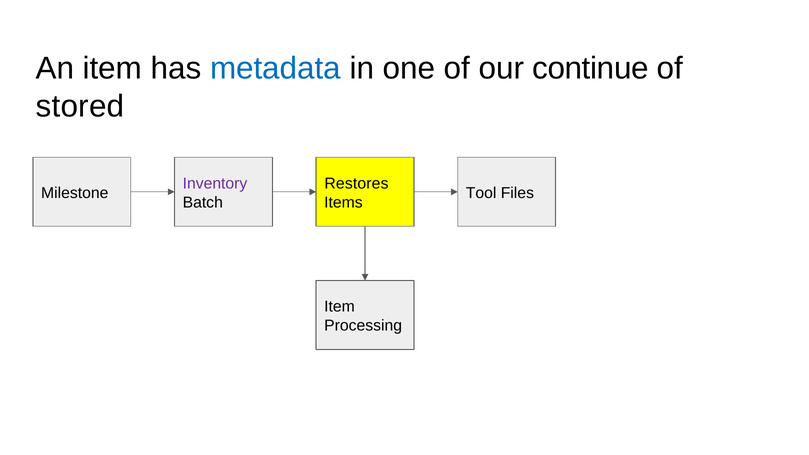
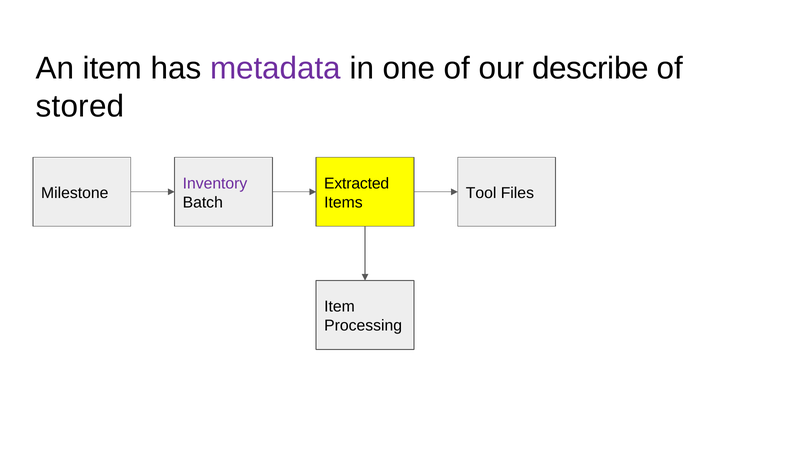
metadata colour: blue -> purple
continue: continue -> describe
Restores: Restores -> Extracted
